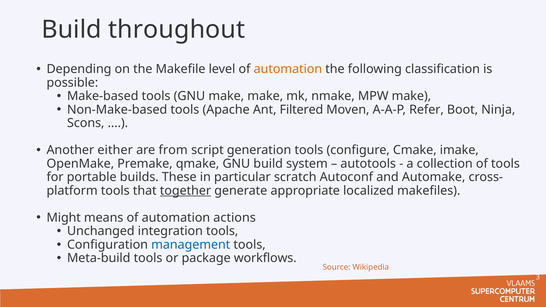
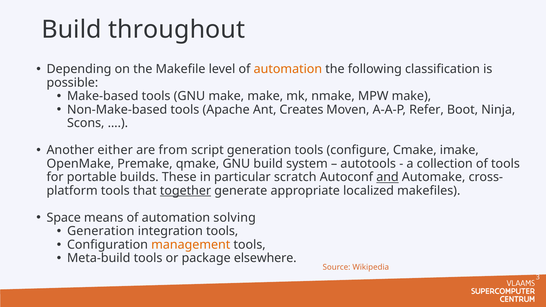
Filtered: Filtered -> Creates
and underline: none -> present
Might: Might -> Space
actions: actions -> solving
Unchanged at (101, 231): Unchanged -> Generation
management colour: blue -> orange
workflows: workflows -> elsewhere
